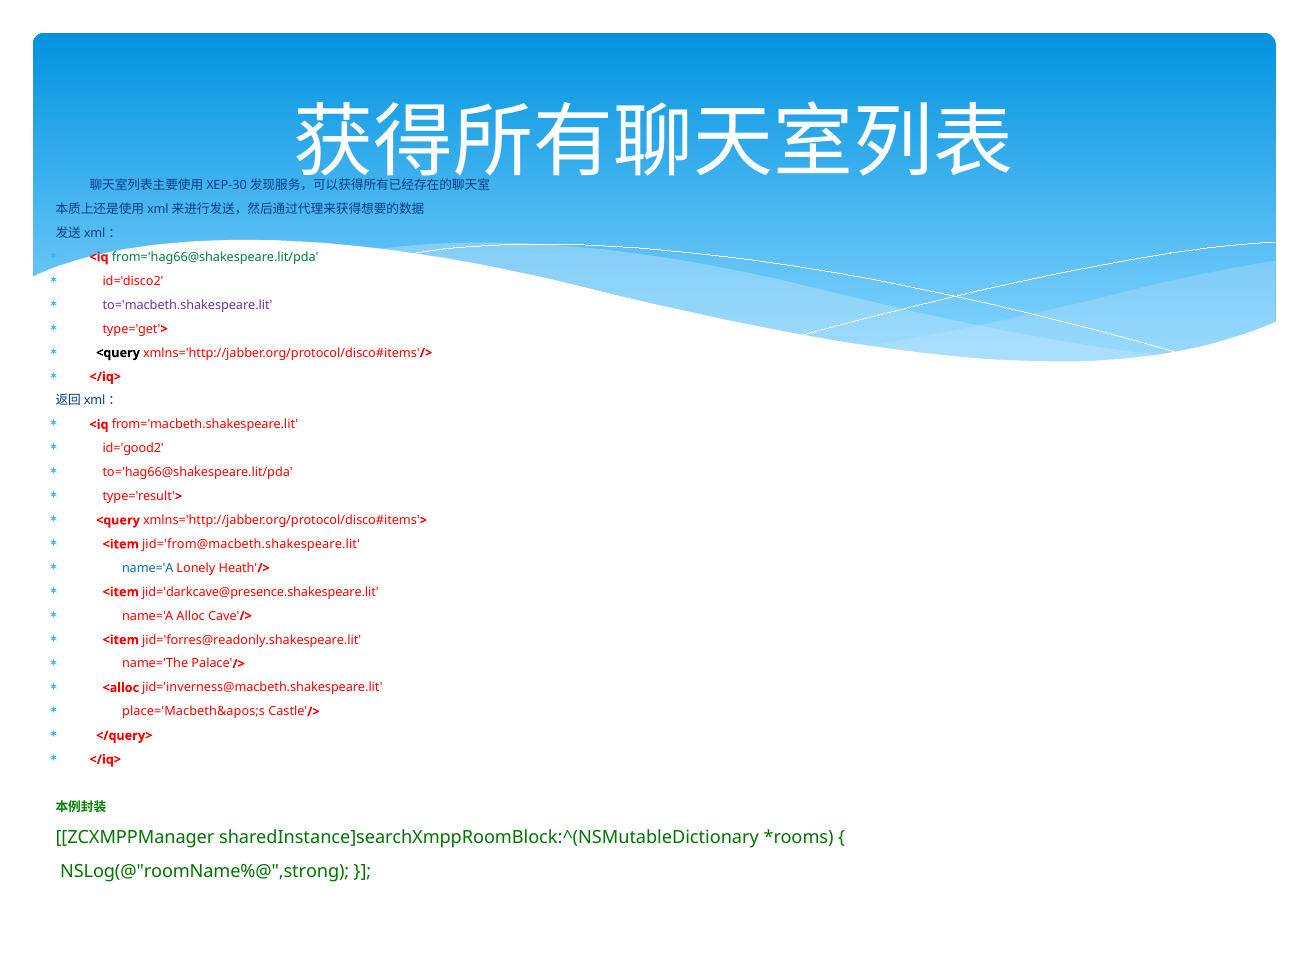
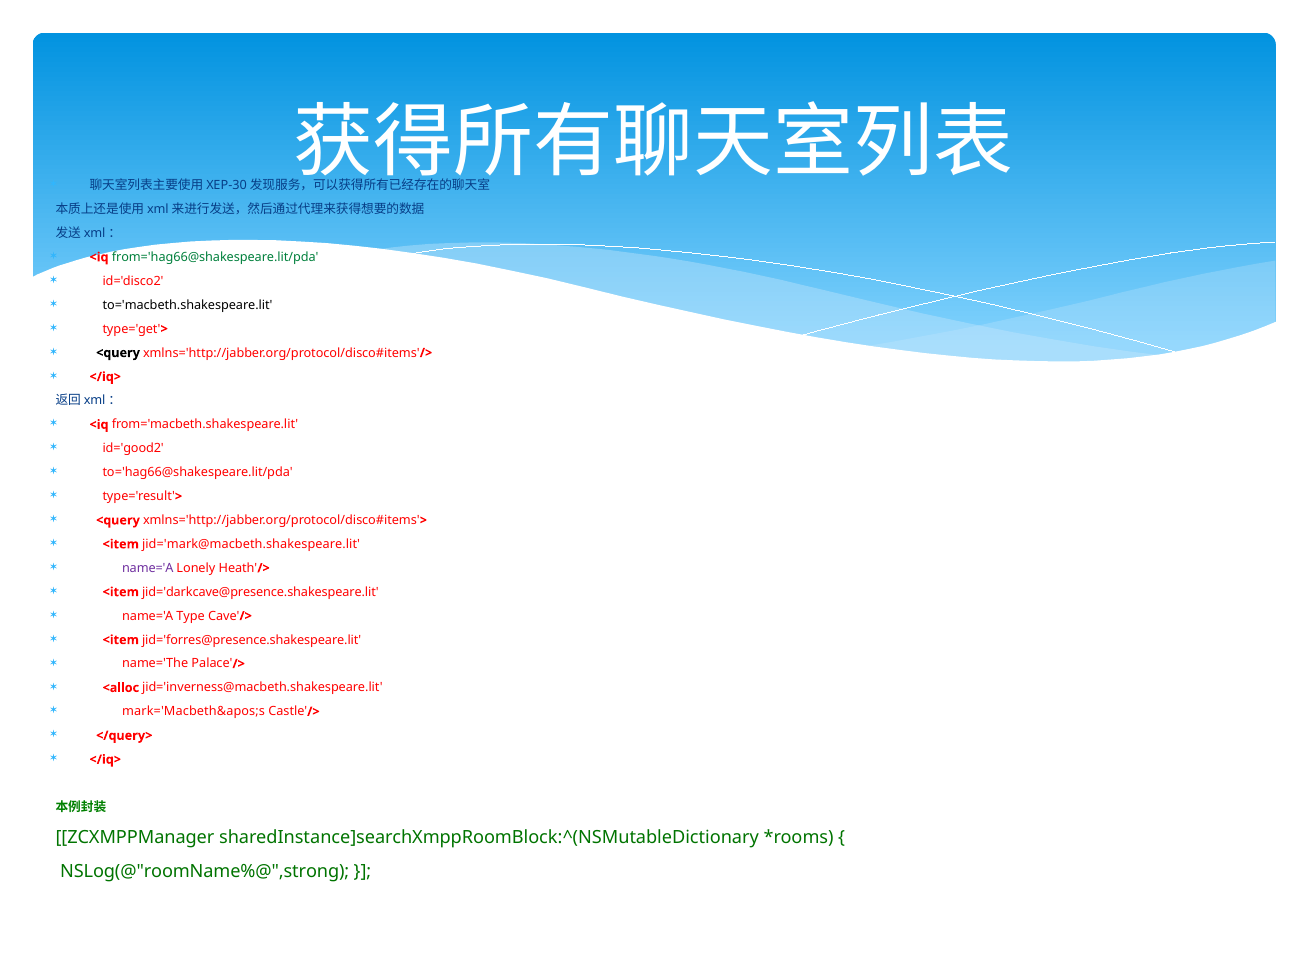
to='macbeth.shakespeare.lit colour: purple -> black
jid='from@macbeth.shakespeare.lit: jid='from@macbeth.shakespeare.lit -> jid='mark@macbeth.shakespeare.lit
name='A at (148, 568) colour: blue -> purple
Alloc: Alloc -> Type
jid='forres@readonly.shakespeare.lit: jid='forres@readonly.shakespeare.lit -> jid='forres@presence.shakespeare.lit
place='Macbeth&apos;s: place='Macbeth&apos;s -> mark='Macbeth&apos;s
